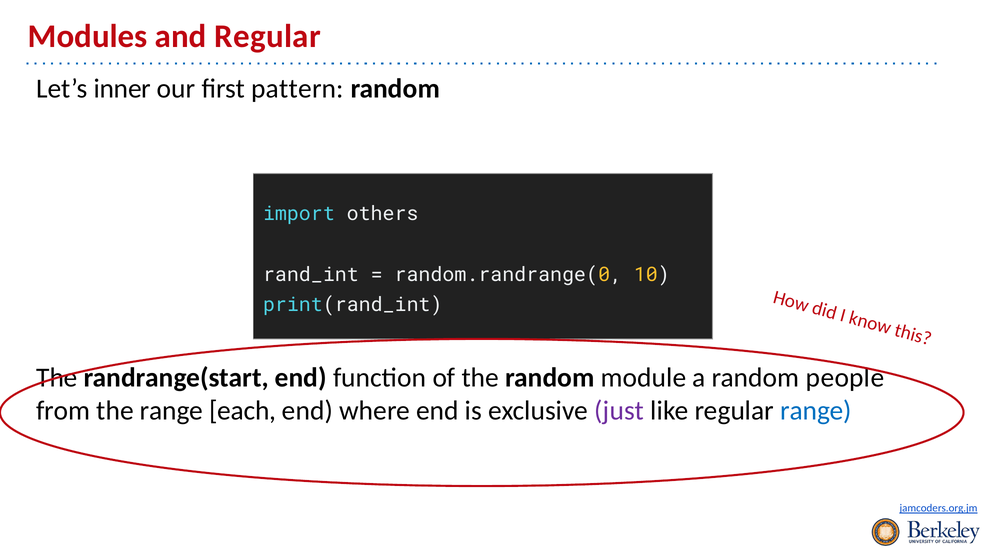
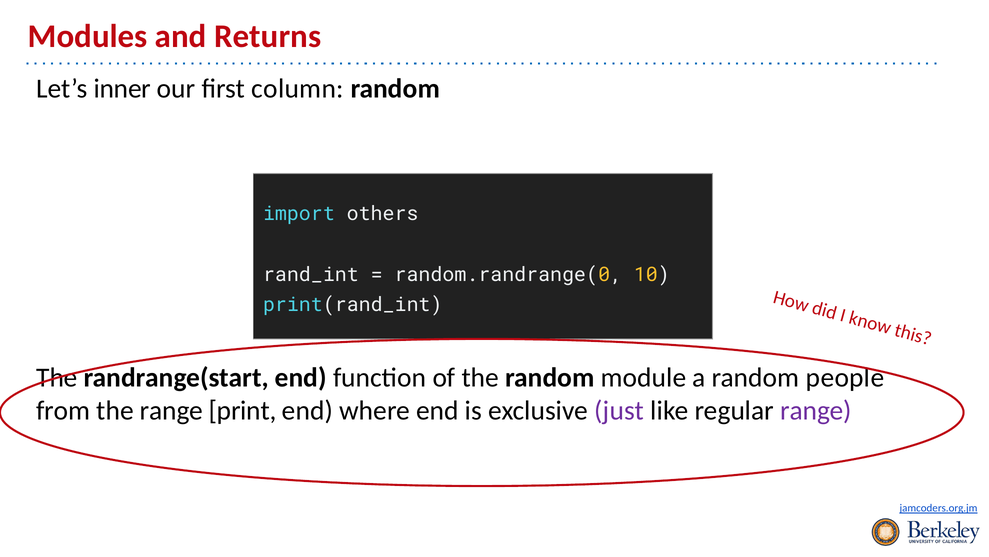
and Regular: Regular -> Returns
pattern: pattern -> column
each: each -> print
range at (816, 410) colour: blue -> purple
